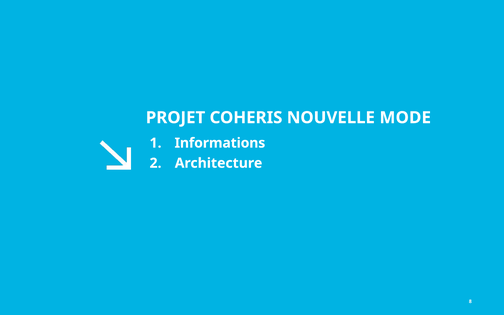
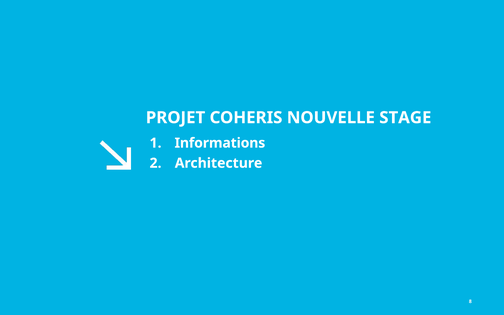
MODE: MODE -> STAGE
